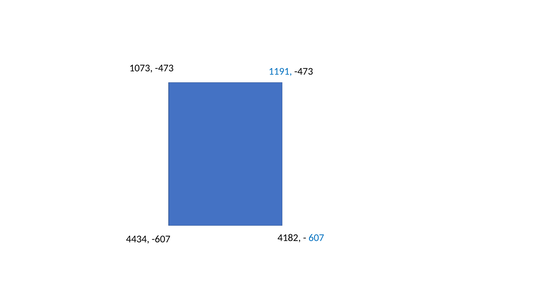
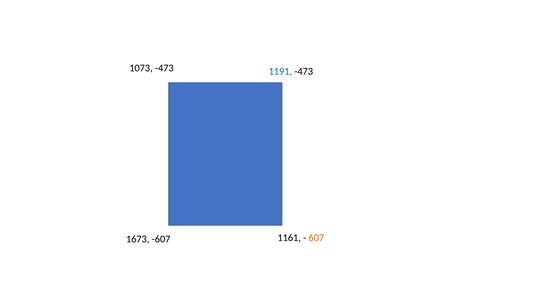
4434: 4434 -> 1673
4182: 4182 -> 1161
607 colour: blue -> orange
